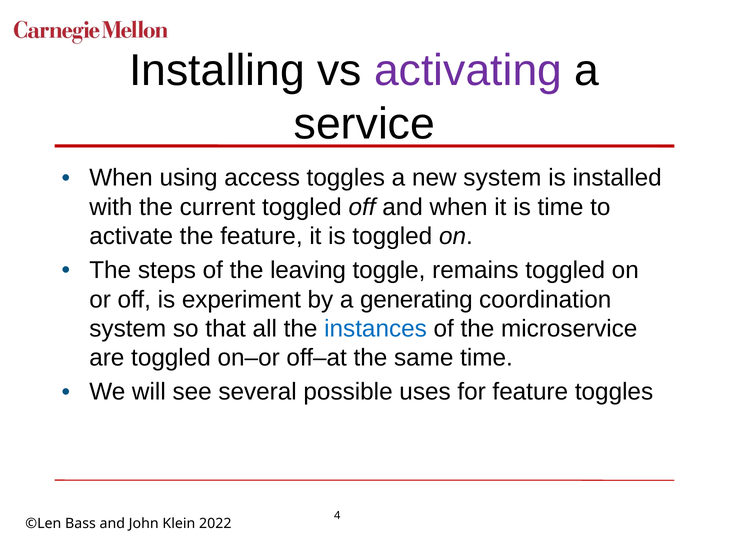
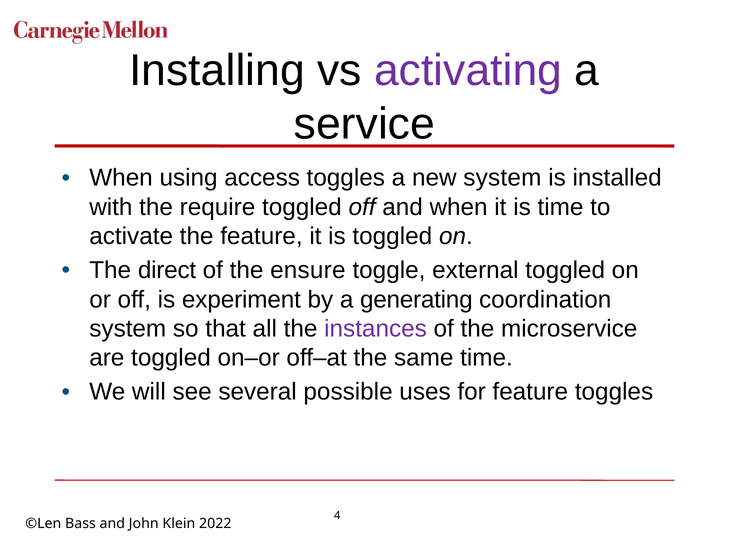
current: current -> require
steps: steps -> direct
leaving: leaving -> ensure
remains: remains -> external
instances colour: blue -> purple
